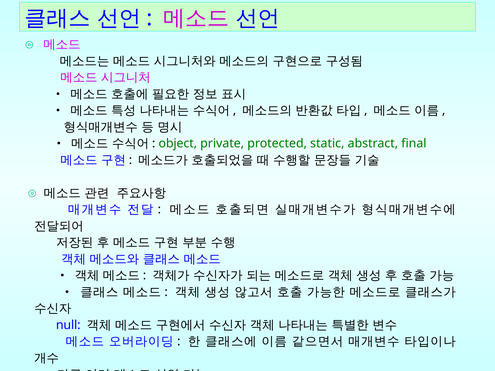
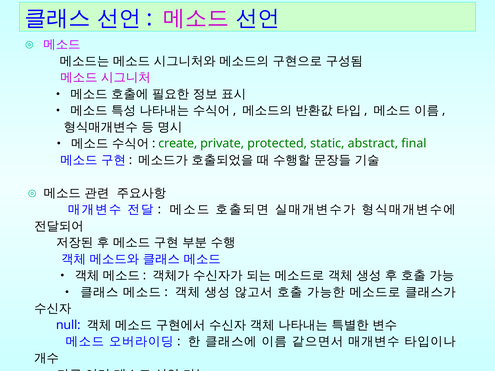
object: object -> create
